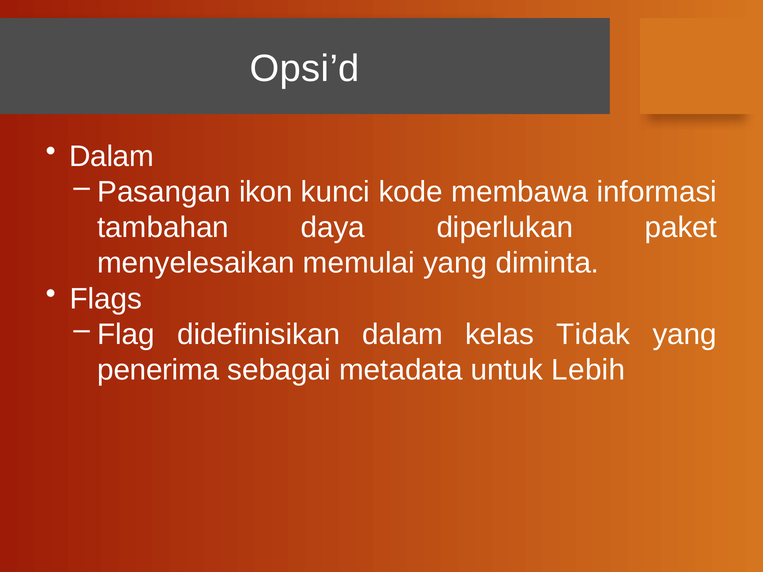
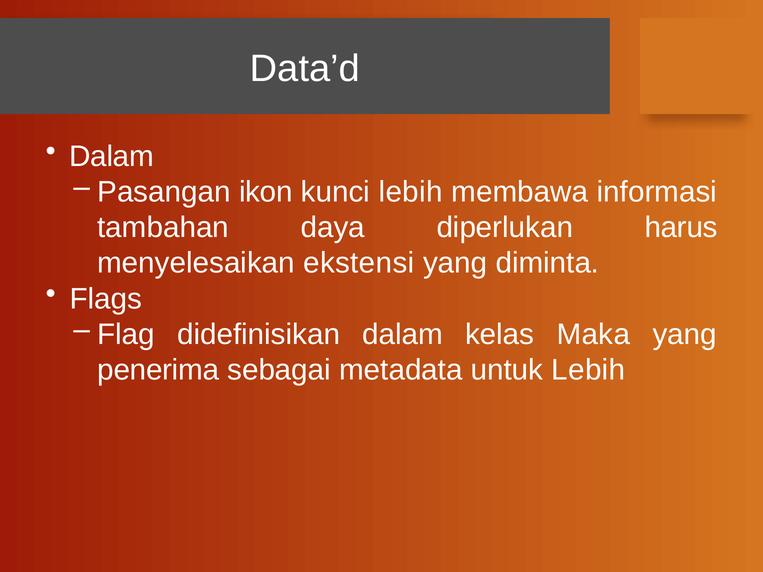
Opsi’d: Opsi’d -> Data’d
kunci kode: kode -> lebih
paket: paket -> harus
memulai: memulai -> ekstensi
Tidak: Tidak -> Maka
